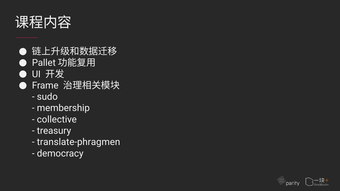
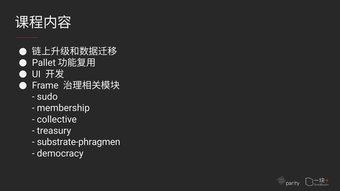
translate-phragmen: translate-phragmen -> substrate-phragmen
